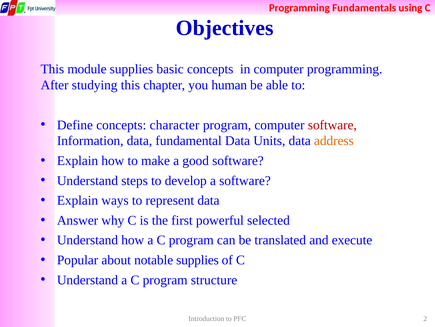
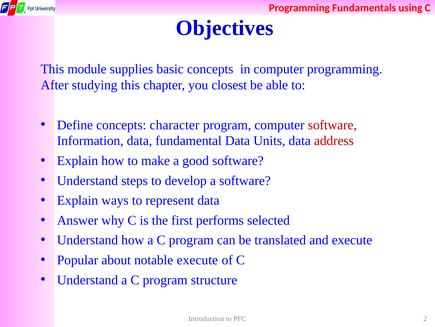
human: human -> closest
address colour: orange -> red
powerful: powerful -> performs
notable supplies: supplies -> execute
